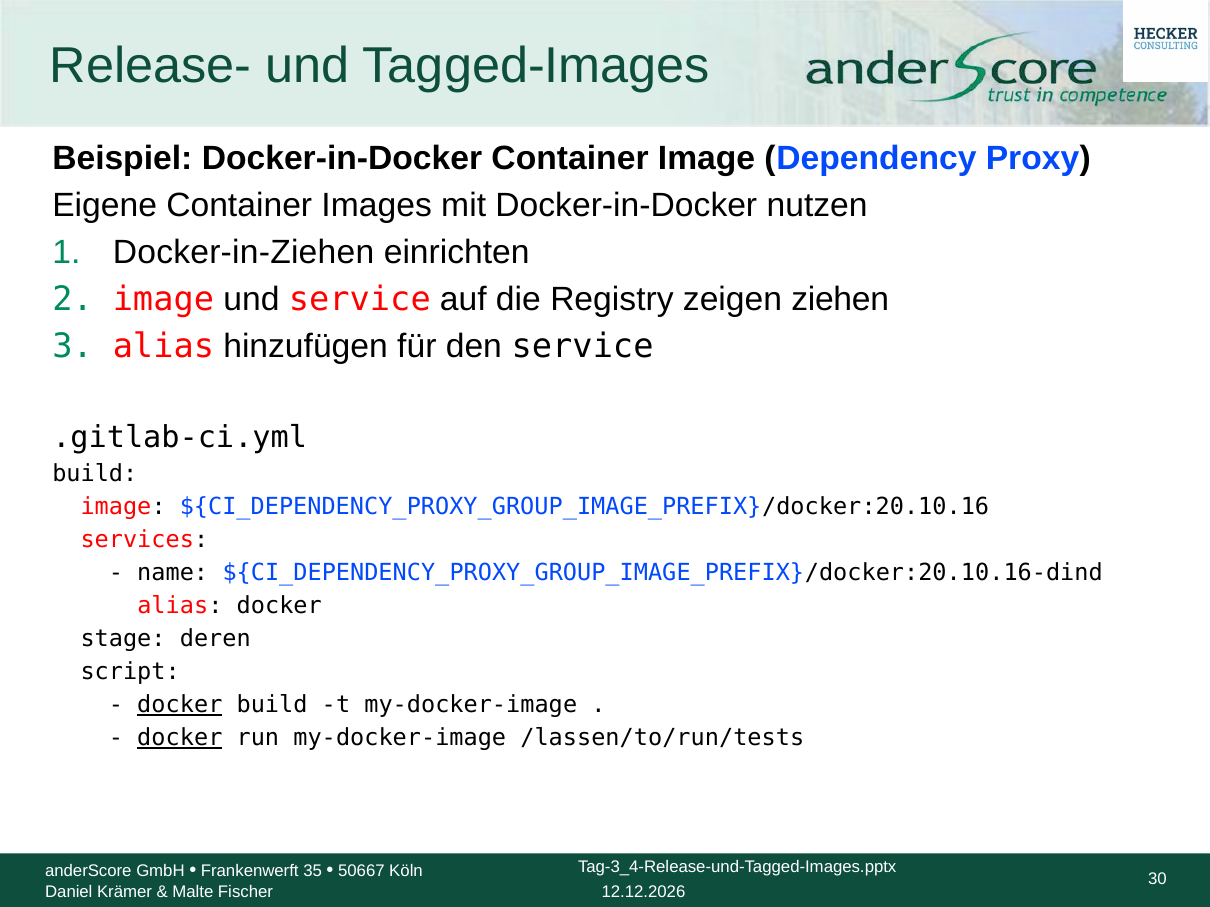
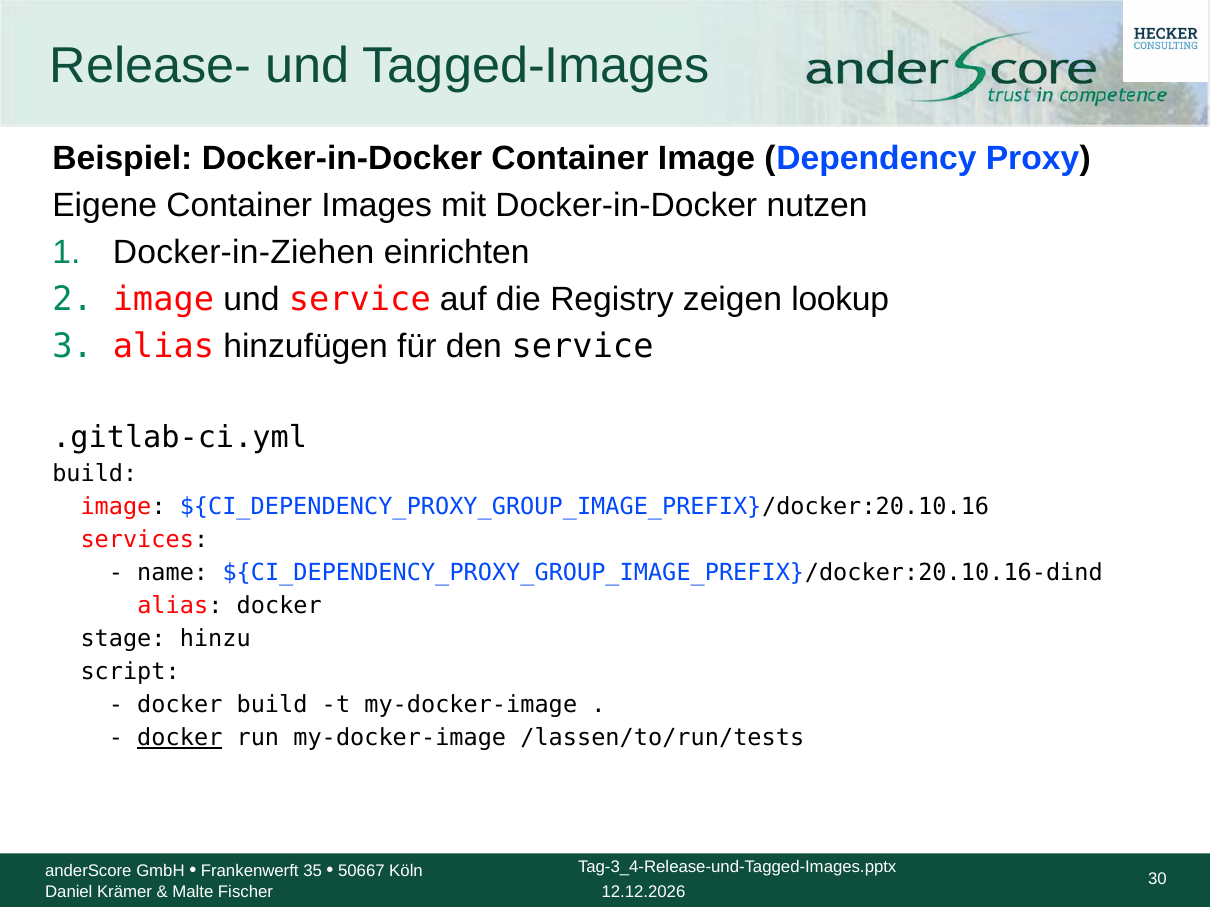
ziehen: ziehen -> lookup
deren: deren -> hinzu
docker at (180, 705) underline: present -> none
